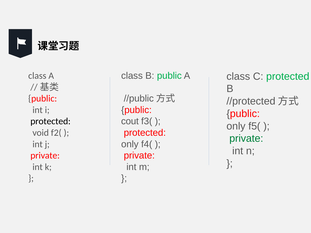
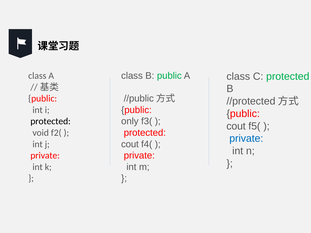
cout: cout -> only
only at (236, 126): only -> cout
private at (246, 139) colour: green -> blue
only at (130, 144): only -> cout
